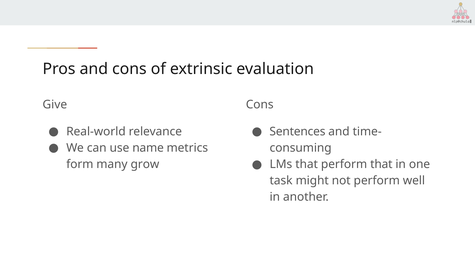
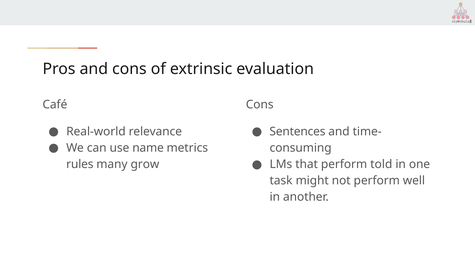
Give: Give -> Café
perform that: that -> told
form: form -> rules
